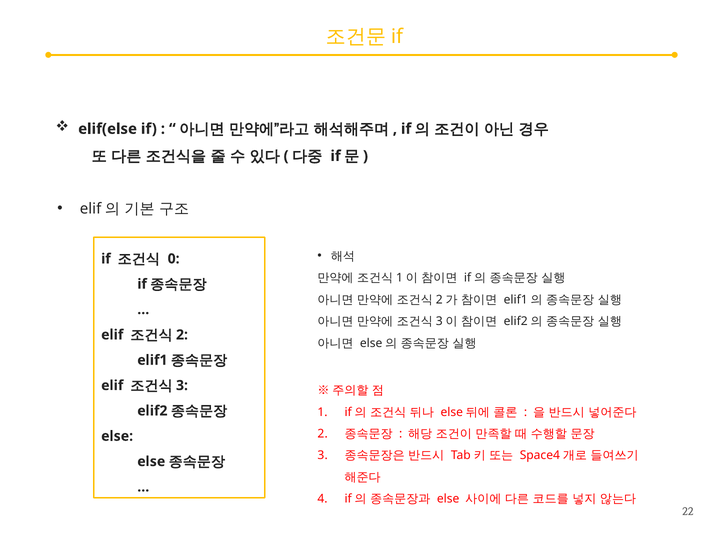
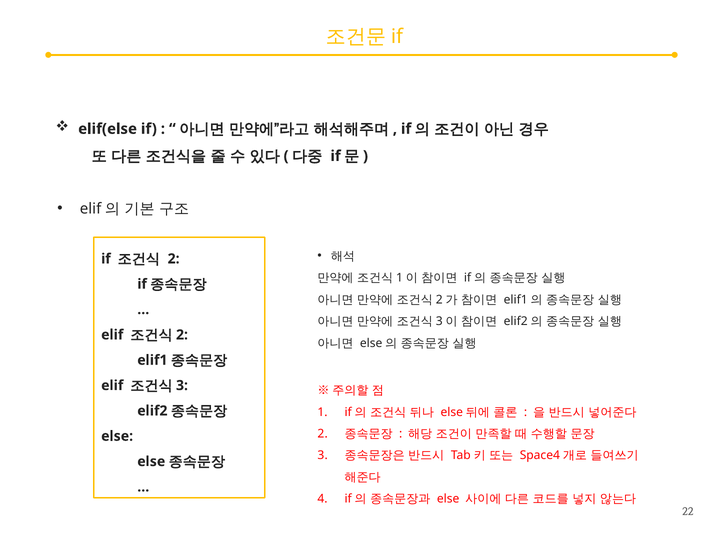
0 at (174, 258): 0 -> 2
